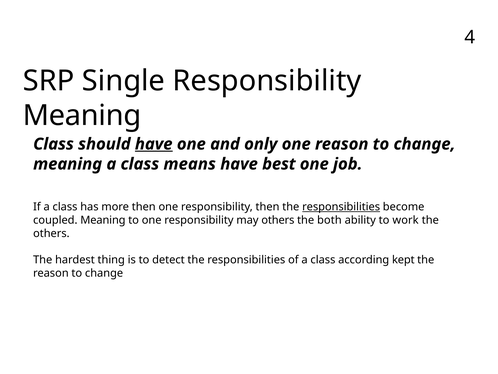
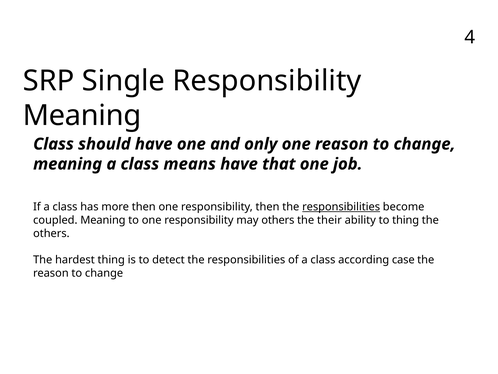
have at (154, 144) underline: present -> none
best: best -> that
both: both -> their
to work: work -> thing
kept: kept -> case
